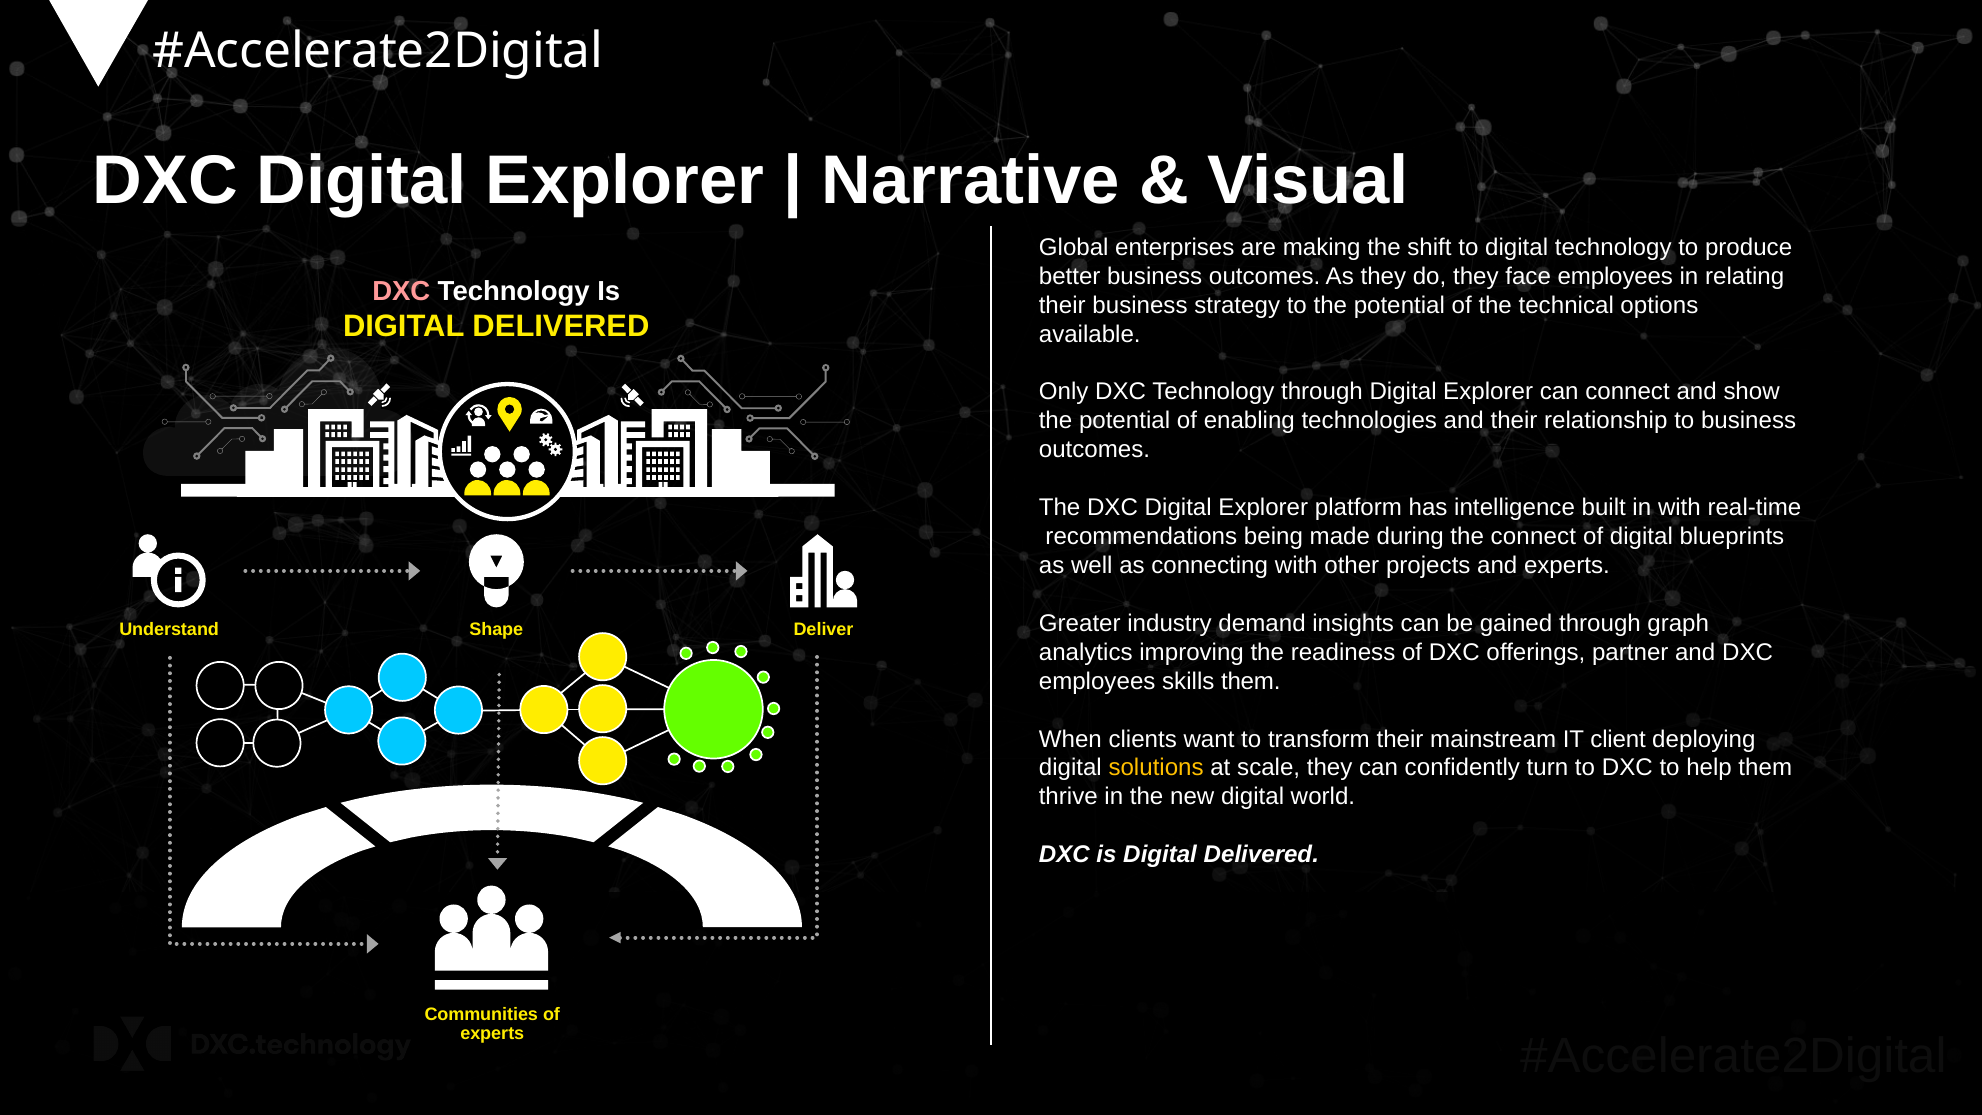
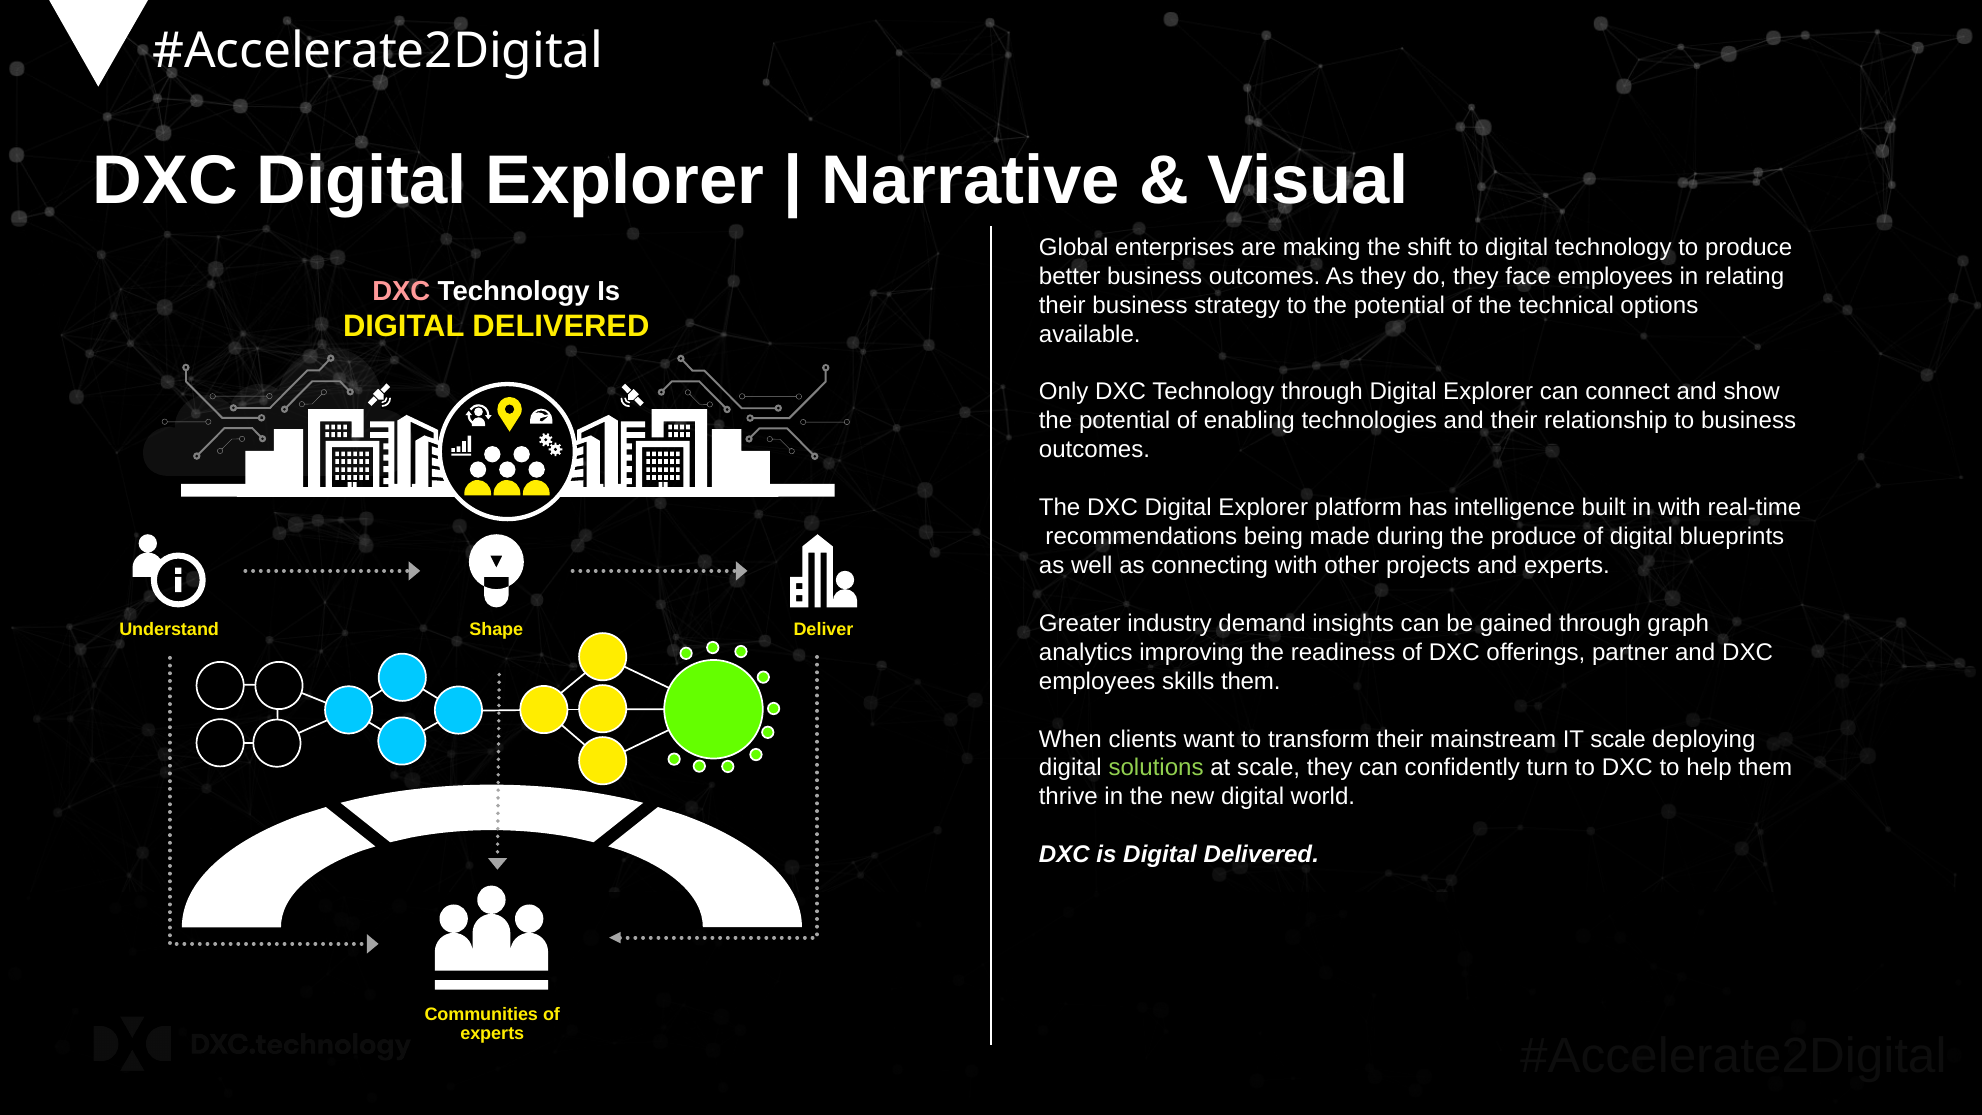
the connect: connect -> produce
IT client: client -> scale
solutions colour: yellow -> light green
